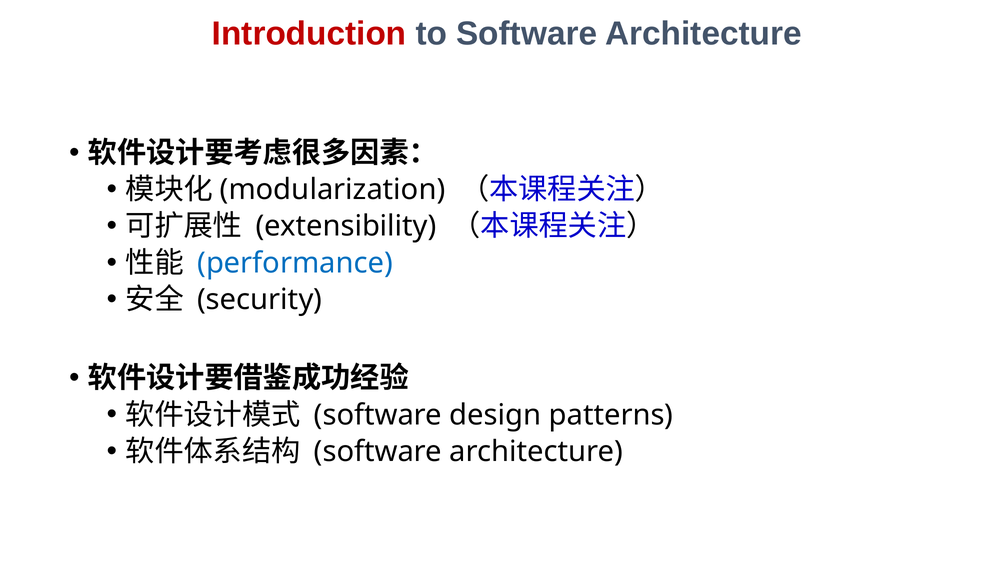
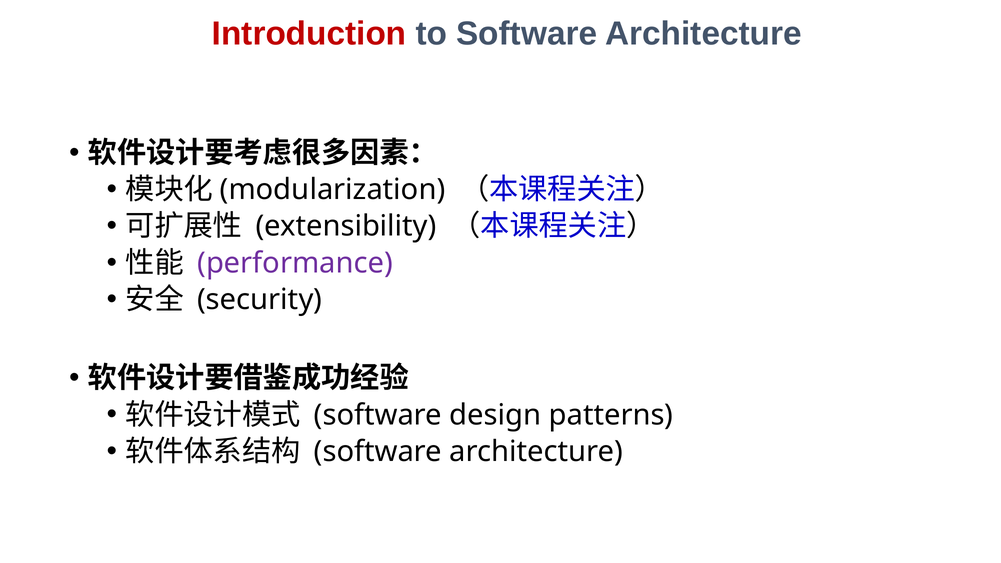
performance colour: blue -> purple
